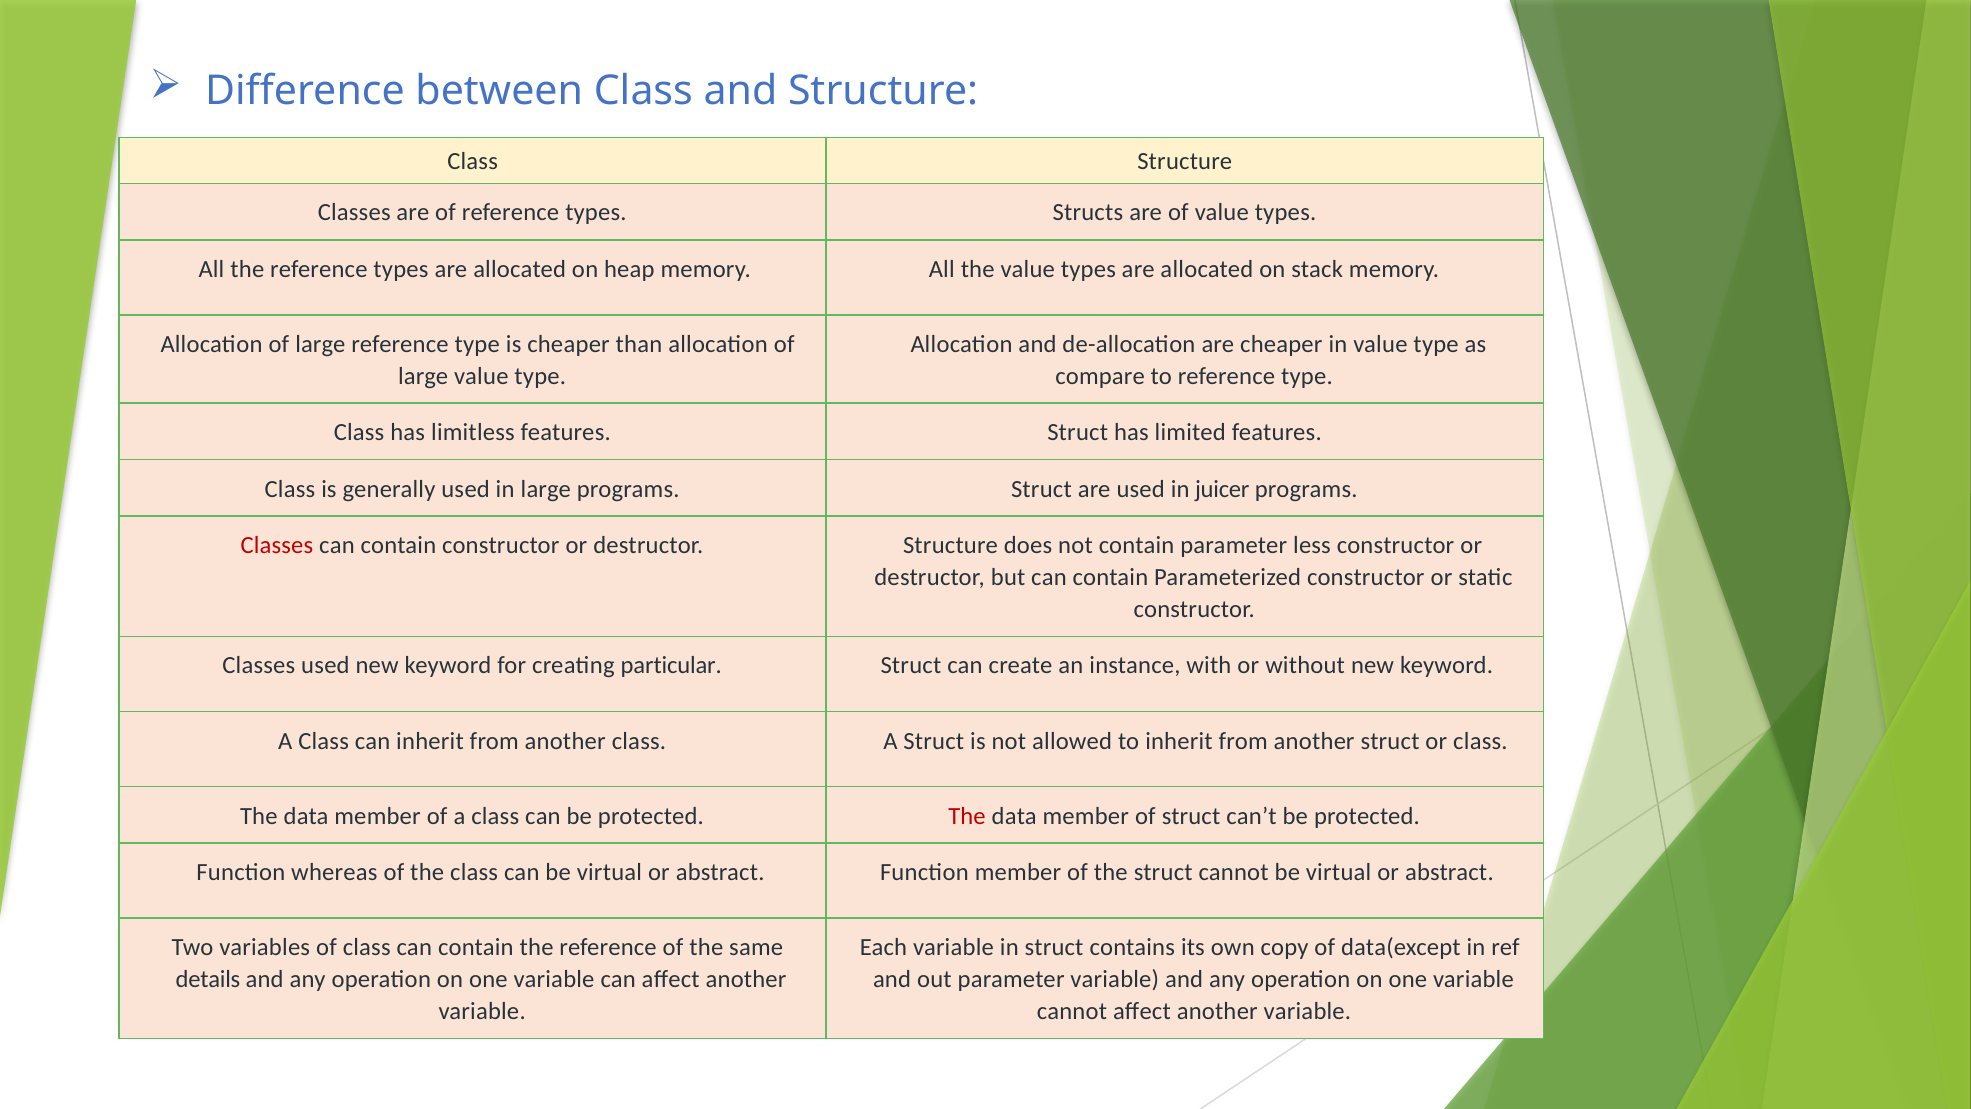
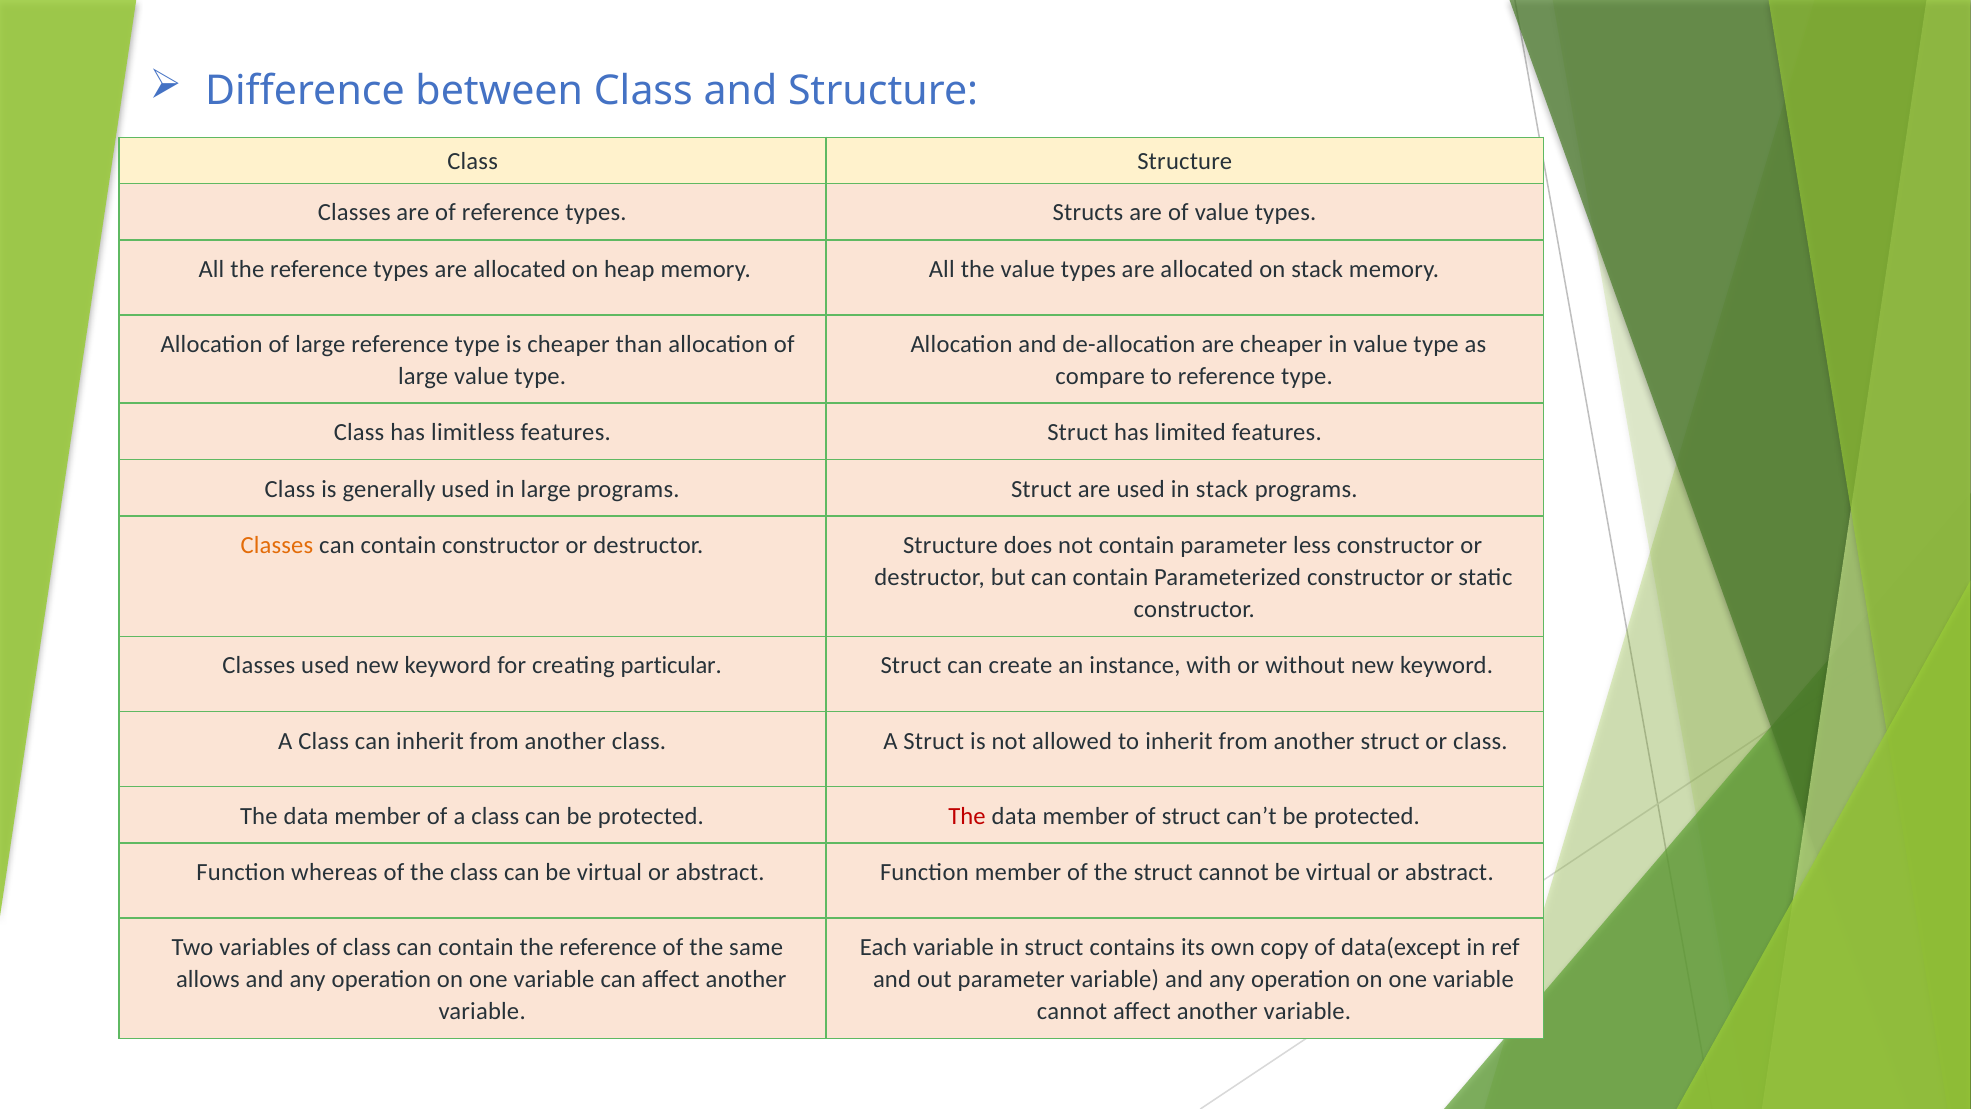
in juicer: juicer -> stack
Classes at (277, 545) colour: red -> orange
details: details -> allows
